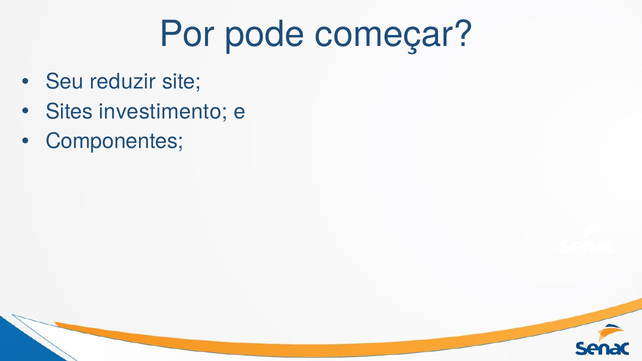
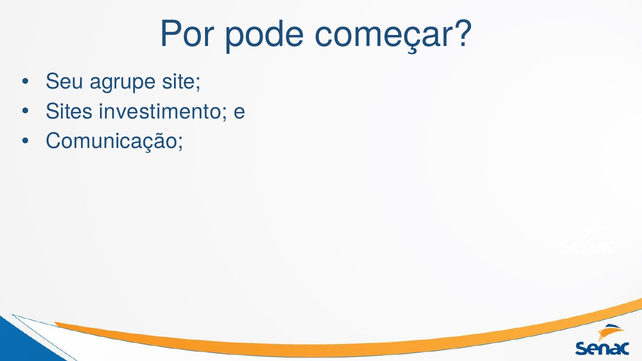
reduzir: reduzir -> agrupe
Componentes: Componentes -> Comunicação
